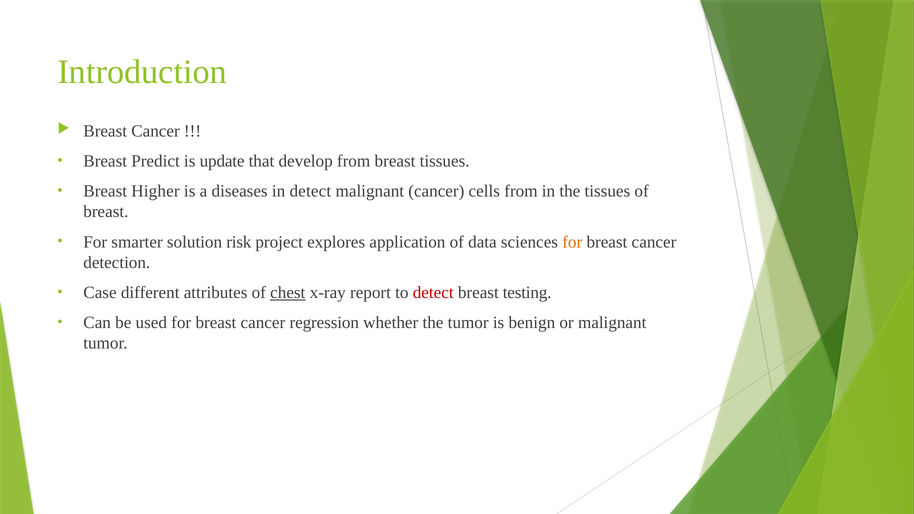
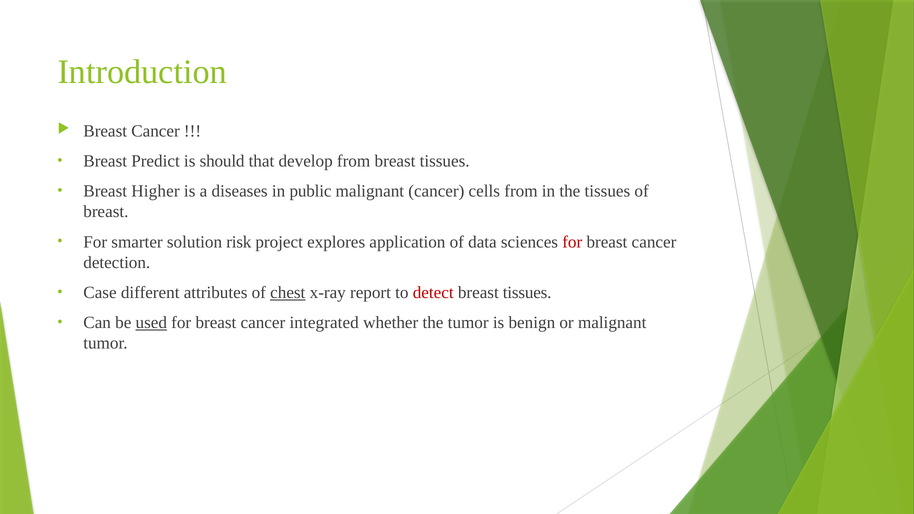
update: update -> should
in detect: detect -> public
for at (572, 242) colour: orange -> red
testing at (527, 293): testing -> tissues
used underline: none -> present
regression: regression -> integrated
